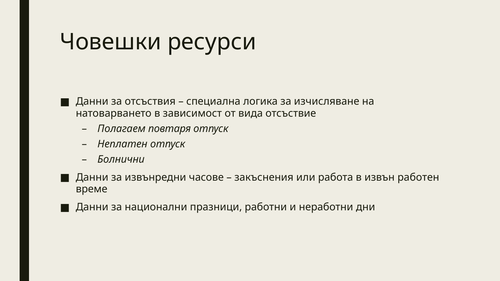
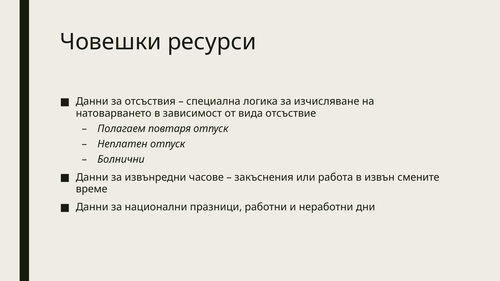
работен: работен -> смените
